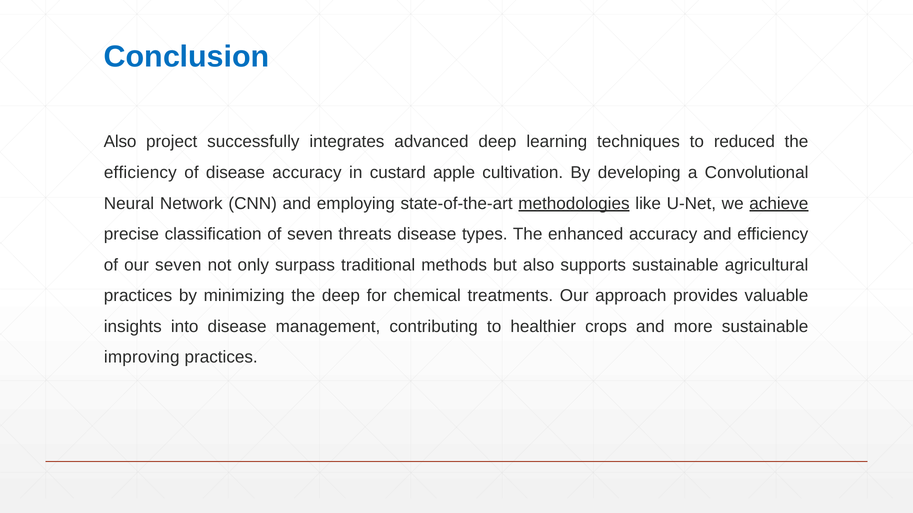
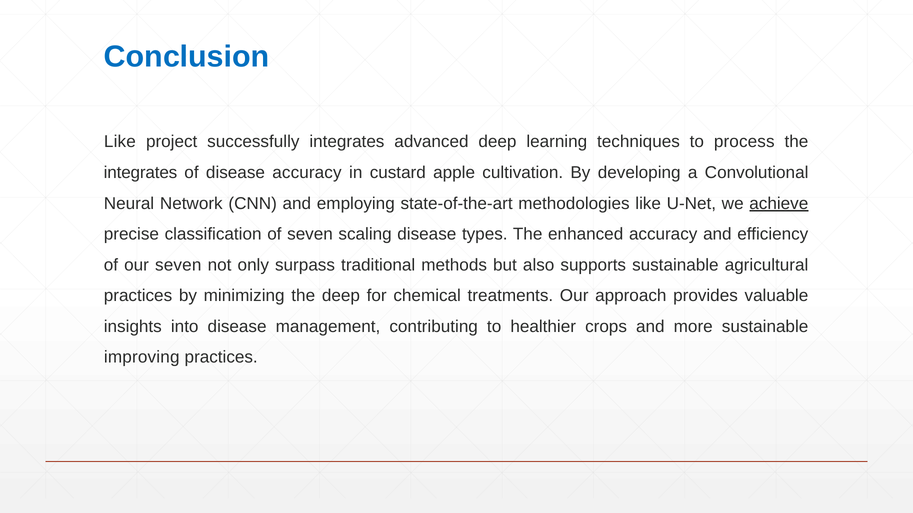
Also at (120, 142): Also -> Like
reduced: reduced -> process
efficiency at (140, 173): efficiency -> integrates
methodologies underline: present -> none
threats: threats -> scaling
